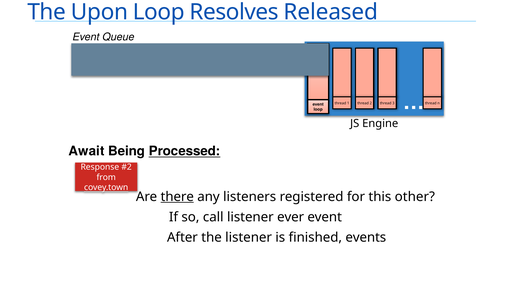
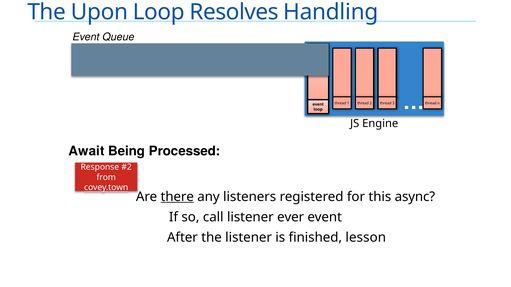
Released: Released -> Handling
Processed underline: present -> none
other: other -> async
events: events -> lesson
